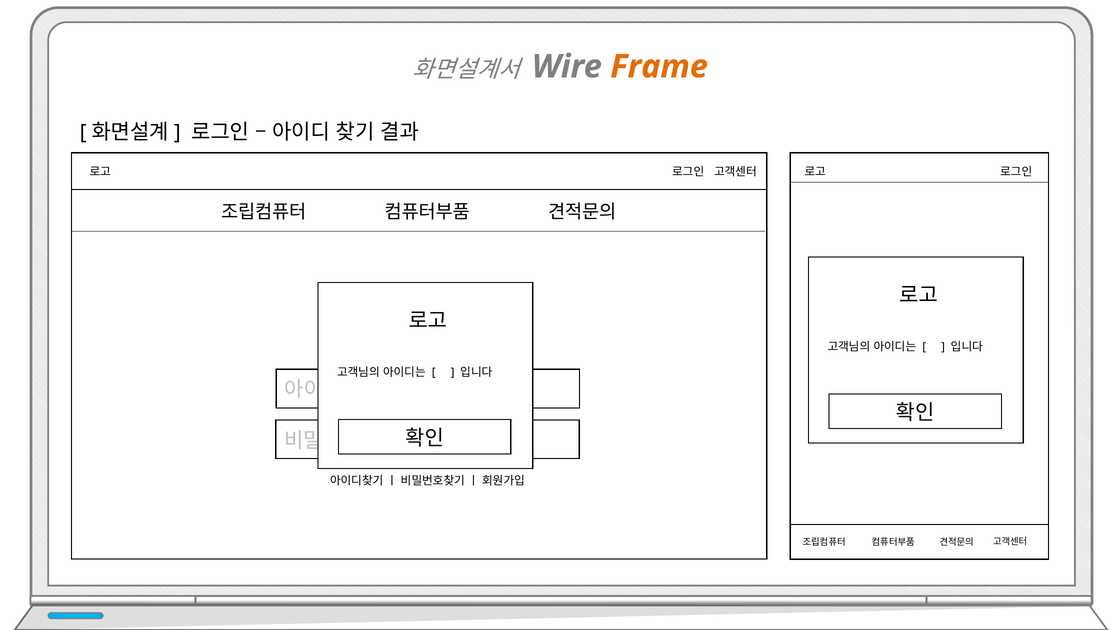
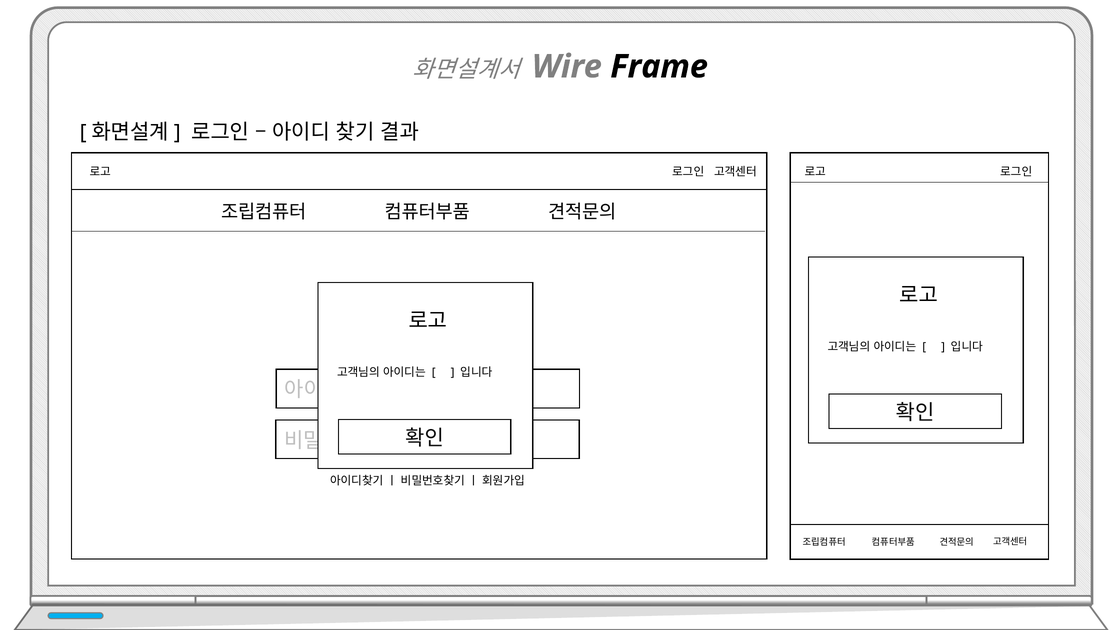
Frame colour: orange -> black
